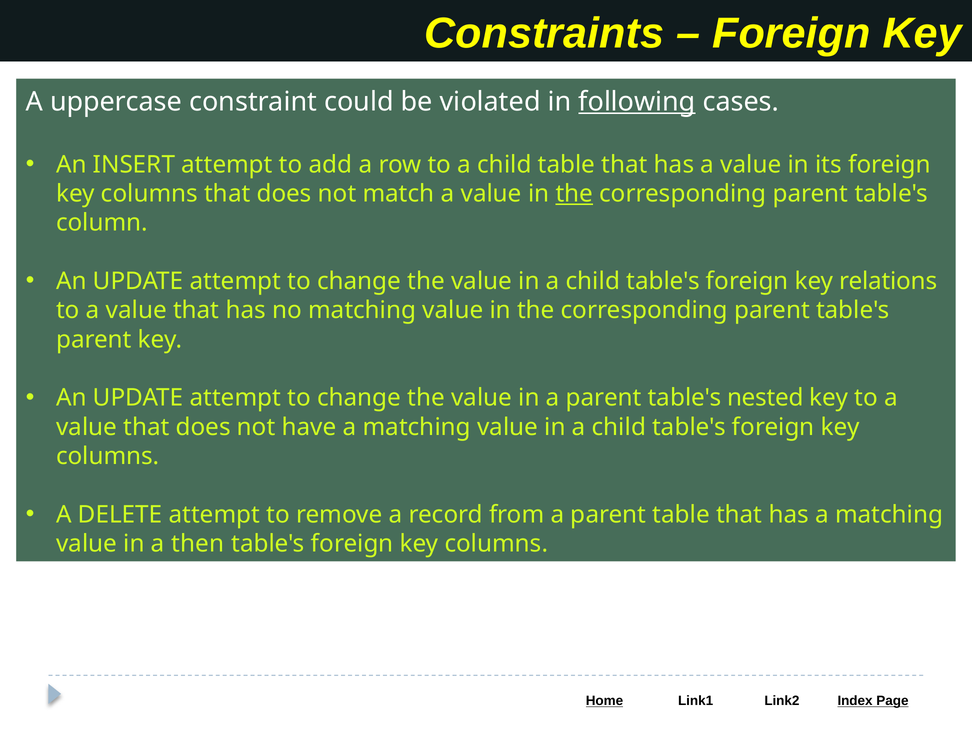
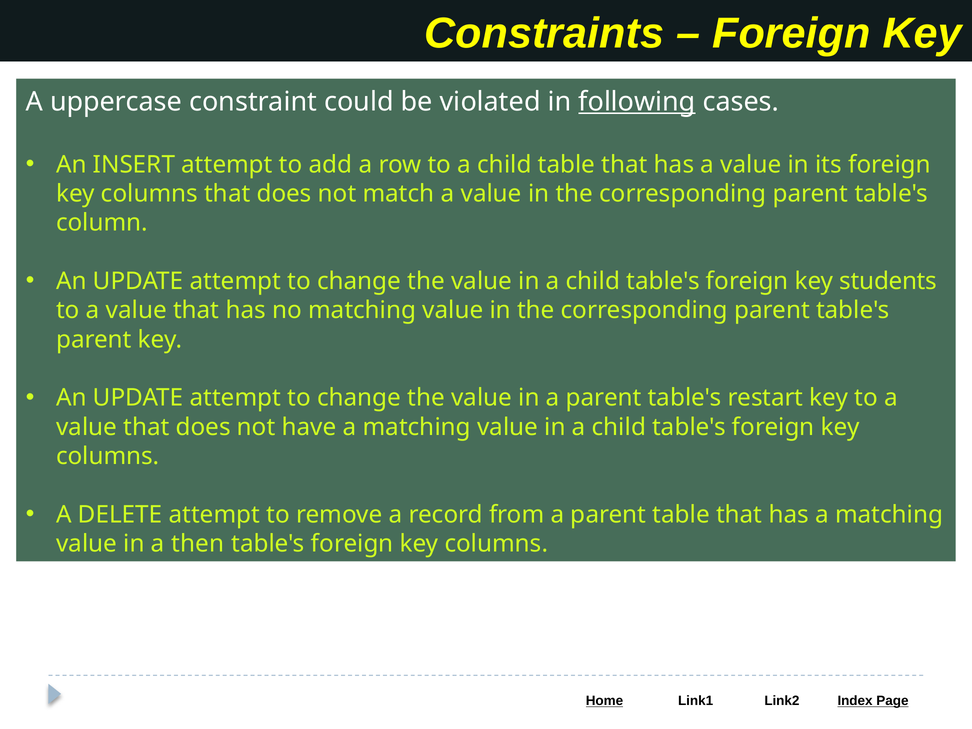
the at (574, 194) underline: present -> none
relations: relations -> students
nested: nested -> restart
